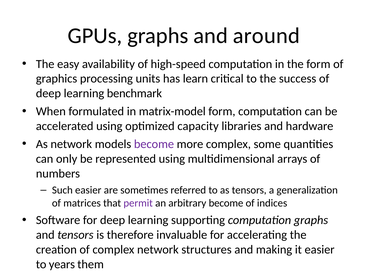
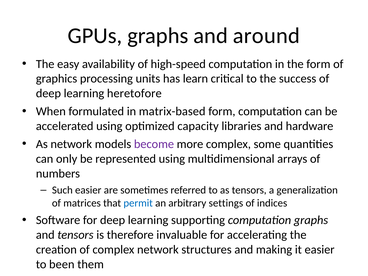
benchmark: benchmark -> heretofore
matrix-model: matrix-model -> matrix-based
permit colour: purple -> blue
arbitrary become: become -> settings
years: years -> been
